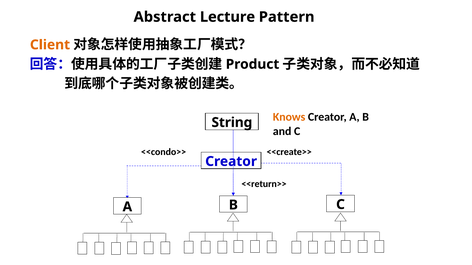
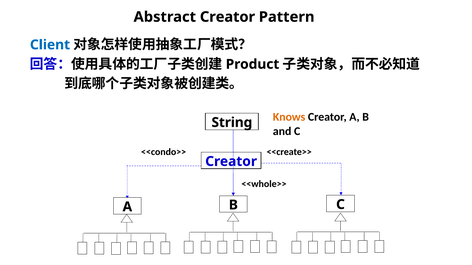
Abstract Lecture: Lecture -> Creator
Client colour: orange -> blue
<<return>>: <<return>> -> <<whole>>
